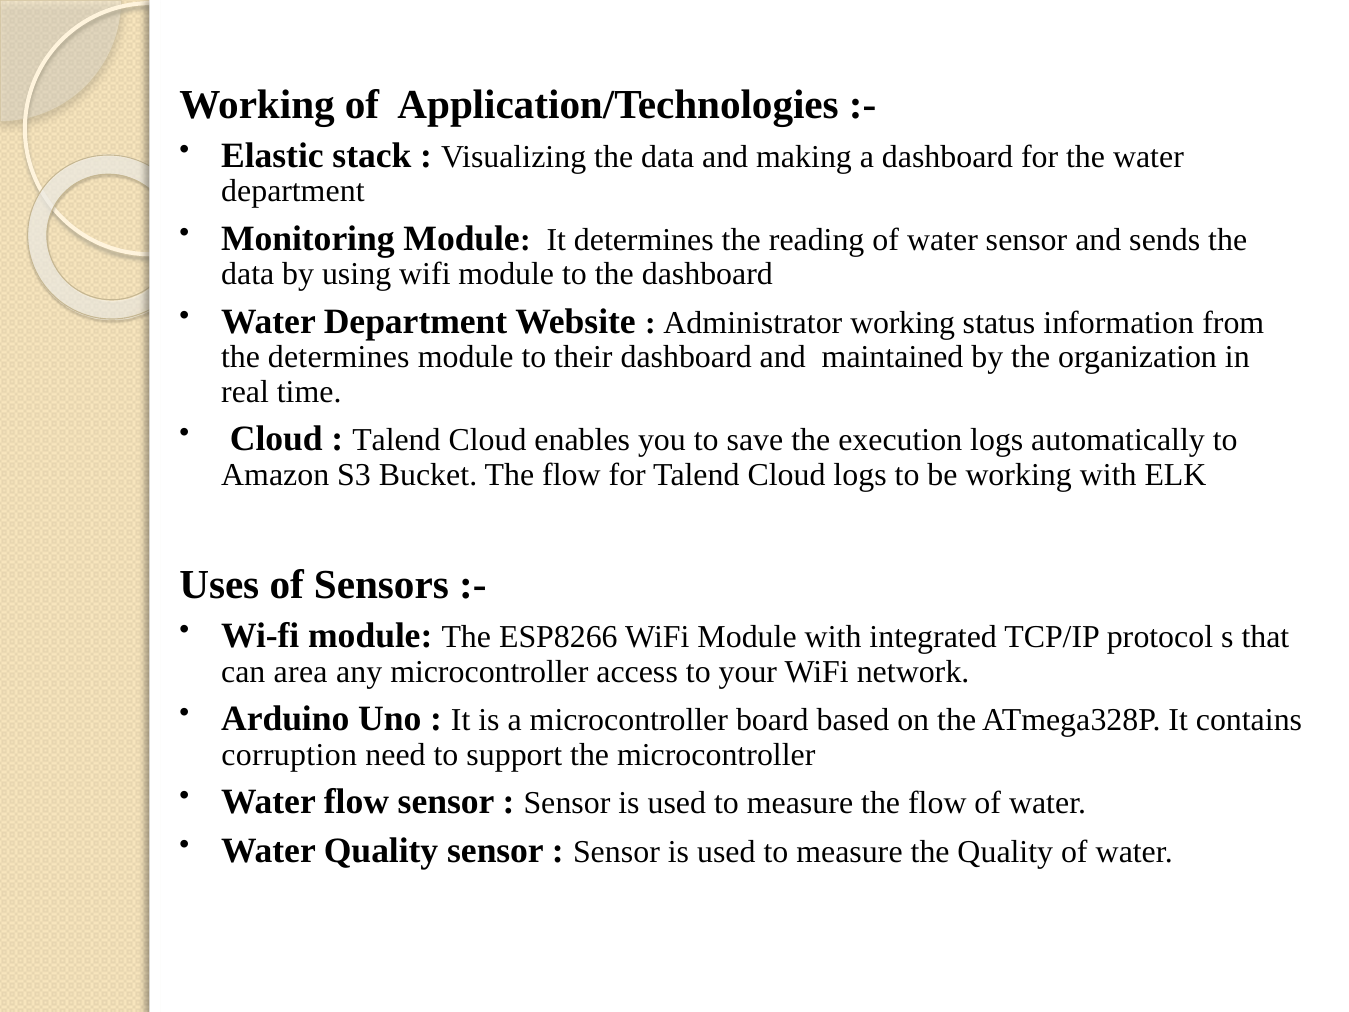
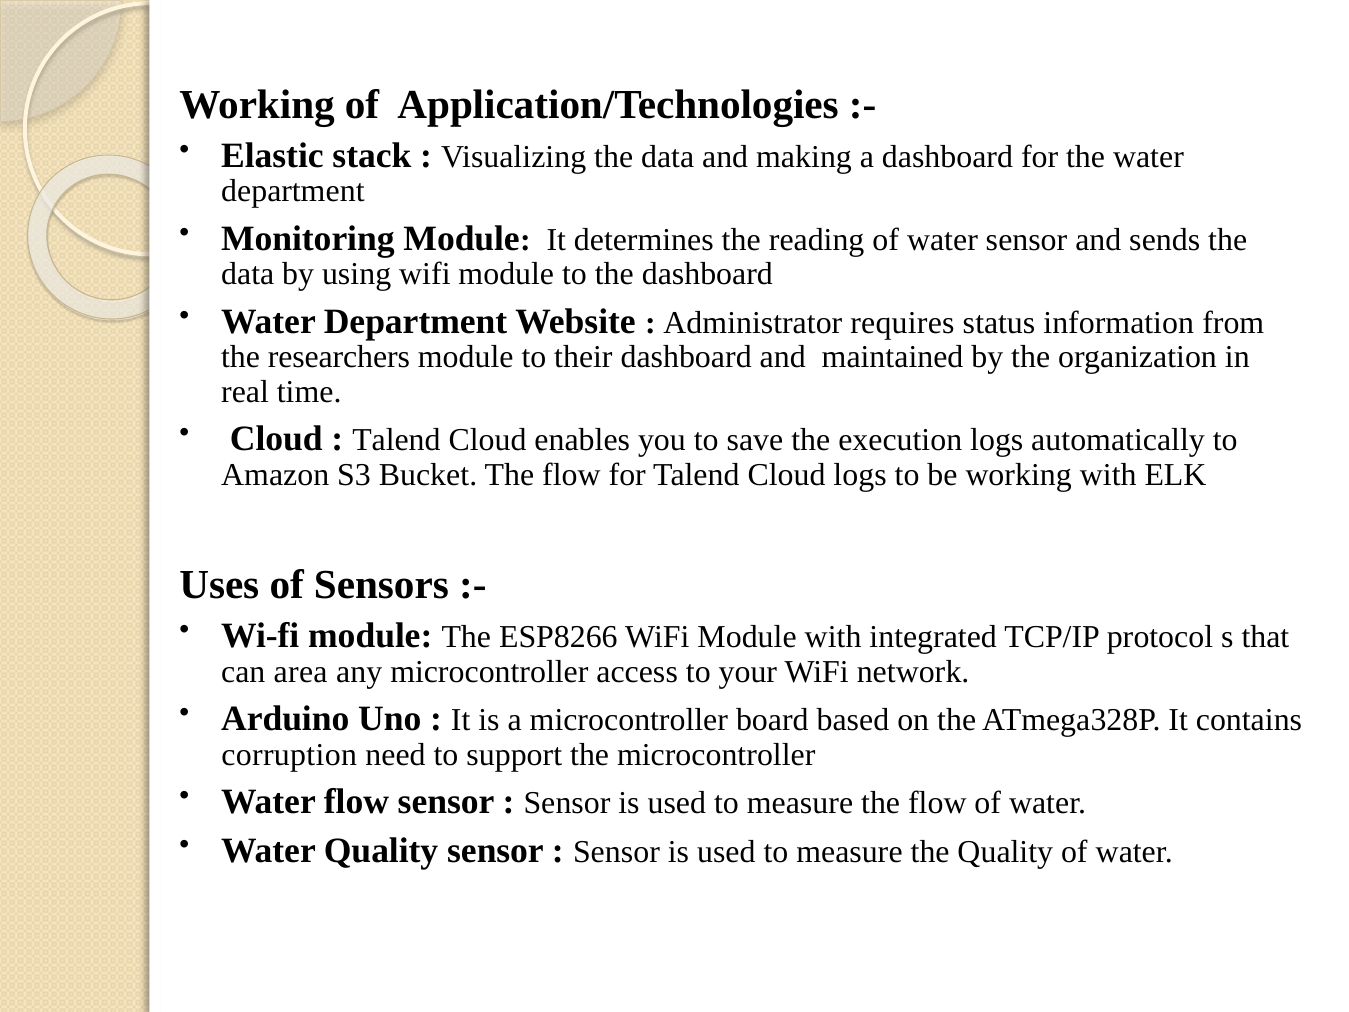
Administrator working: working -> requires
the determines: determines -> researchers
